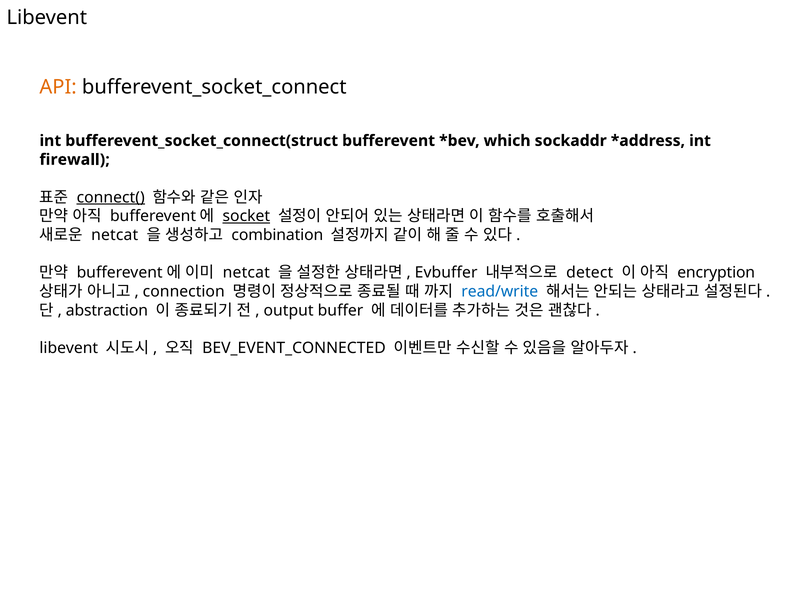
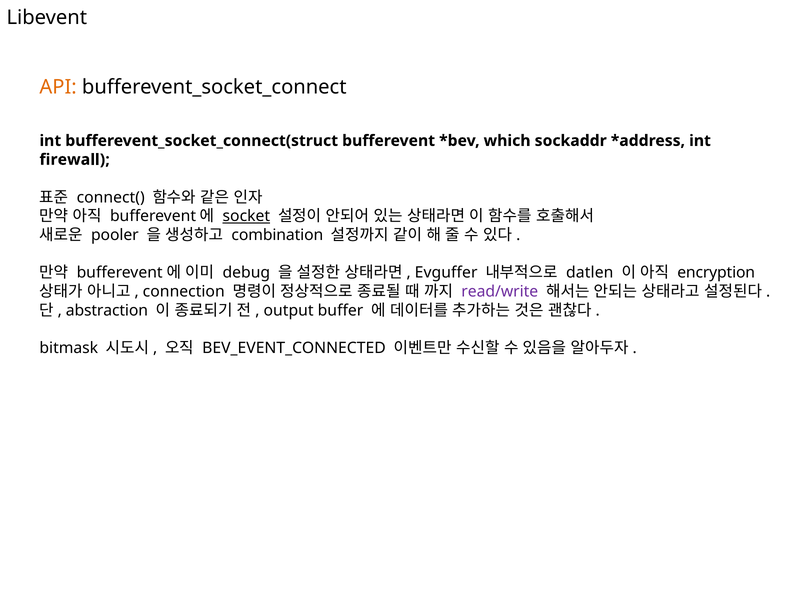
connect( underline: present -> none
netcat at (115, 235): netcat -> pooler
netcat at (246, 273): netcat -> debug
Evbuffer: Evbuffer -> Evguffer
detect: detect -> datlen
read/write colour: blue -> purple
libevent at (69, 348): libevent -> bitmask
